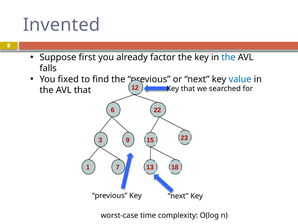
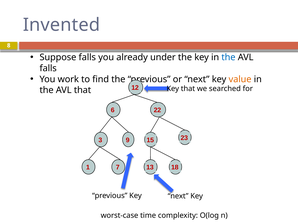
Suppose first: first -> falls
factor: factor -> under
fixed: fixed -> work
value colour: blue -> orange
